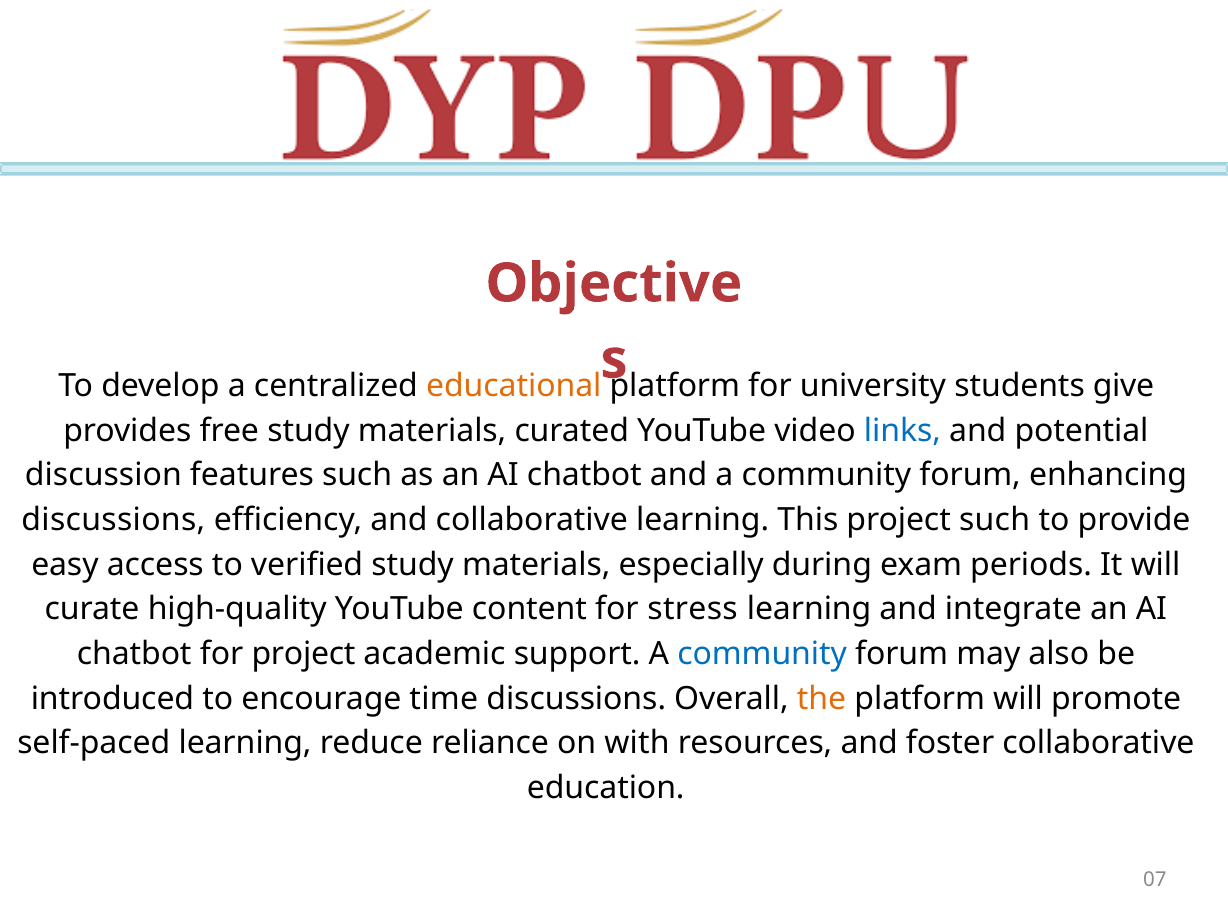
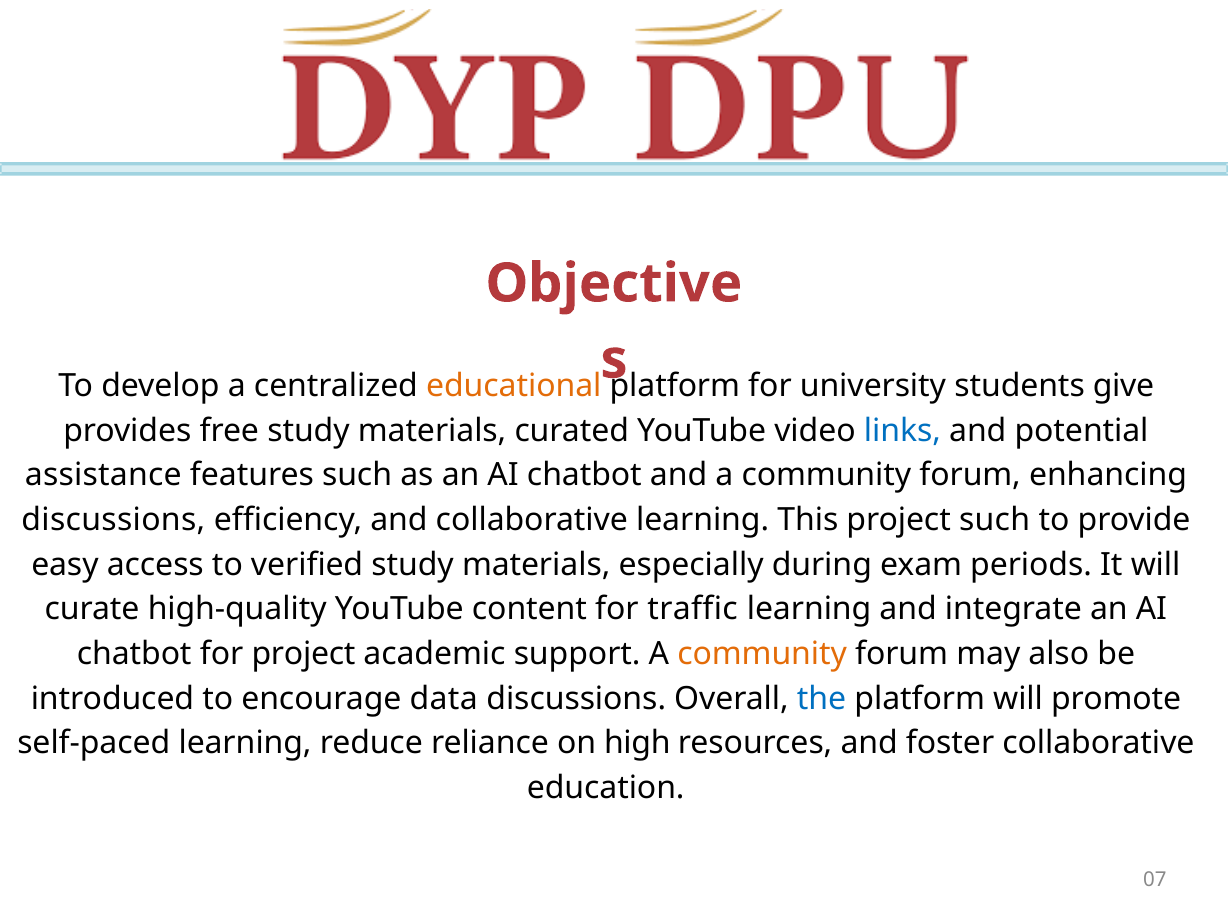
discussion: discussion -> assistance
stress: stress -> traffic
community at (762, 654) colour: blue -> orange
time: time -> data
the colour: orange -> blue
with: with -> high
